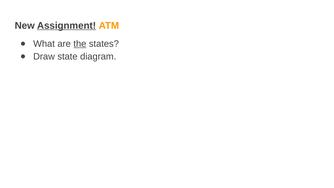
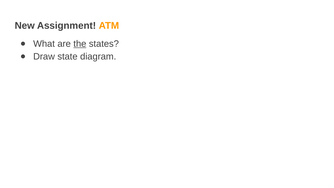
Assignment underline: present -> none
